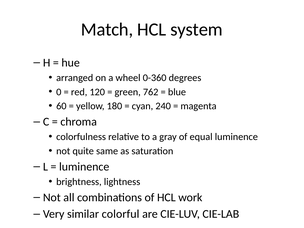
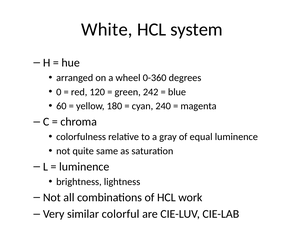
Match: Match -> White
762: 762 -> 242
